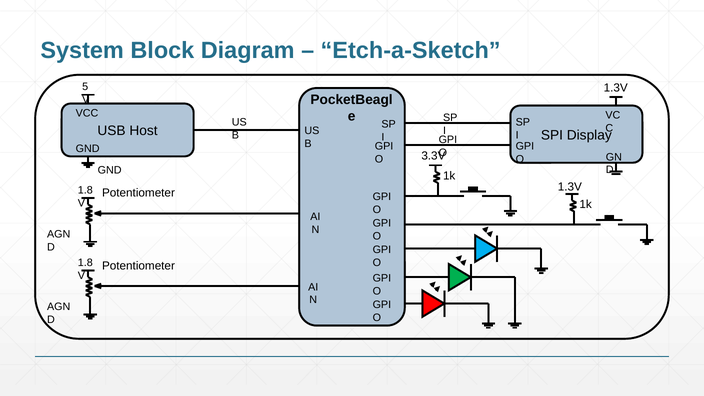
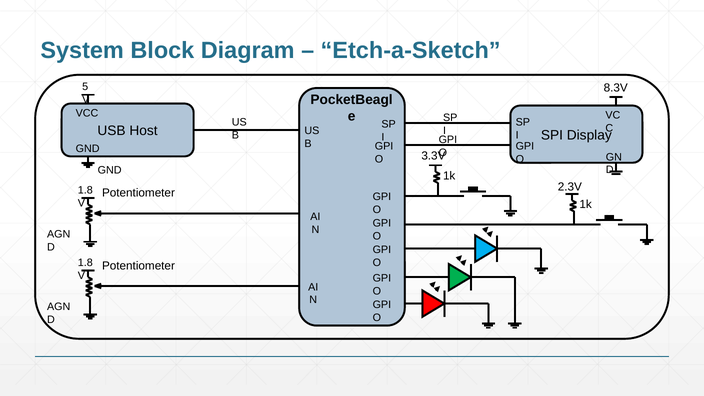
1.3V at (616, 88): 1.3V -> 8.3V
1.3V at (570, 187): 1.3V -> 2.3V
